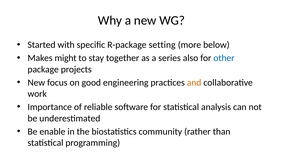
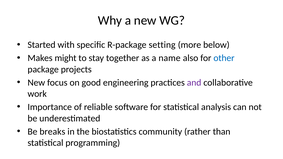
series: series -> name
and colour: orange -> purple
enable: enable -> breaks
